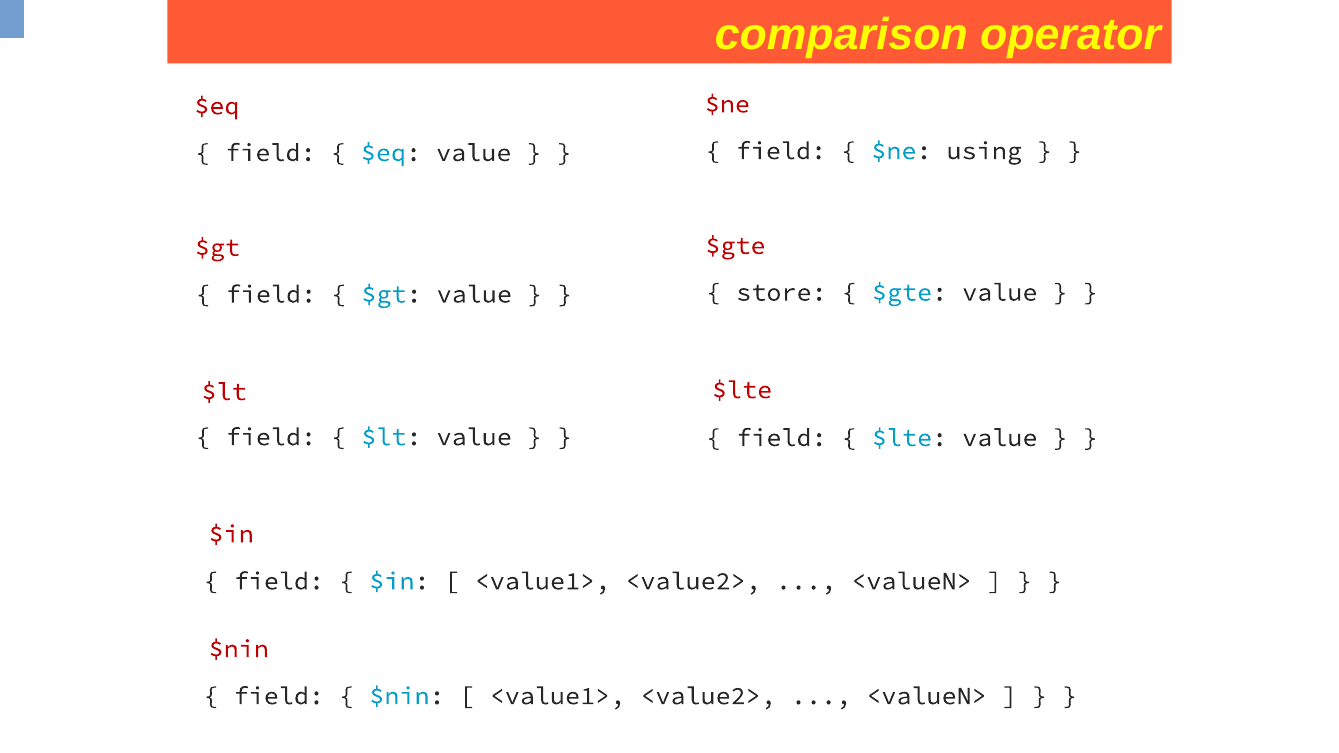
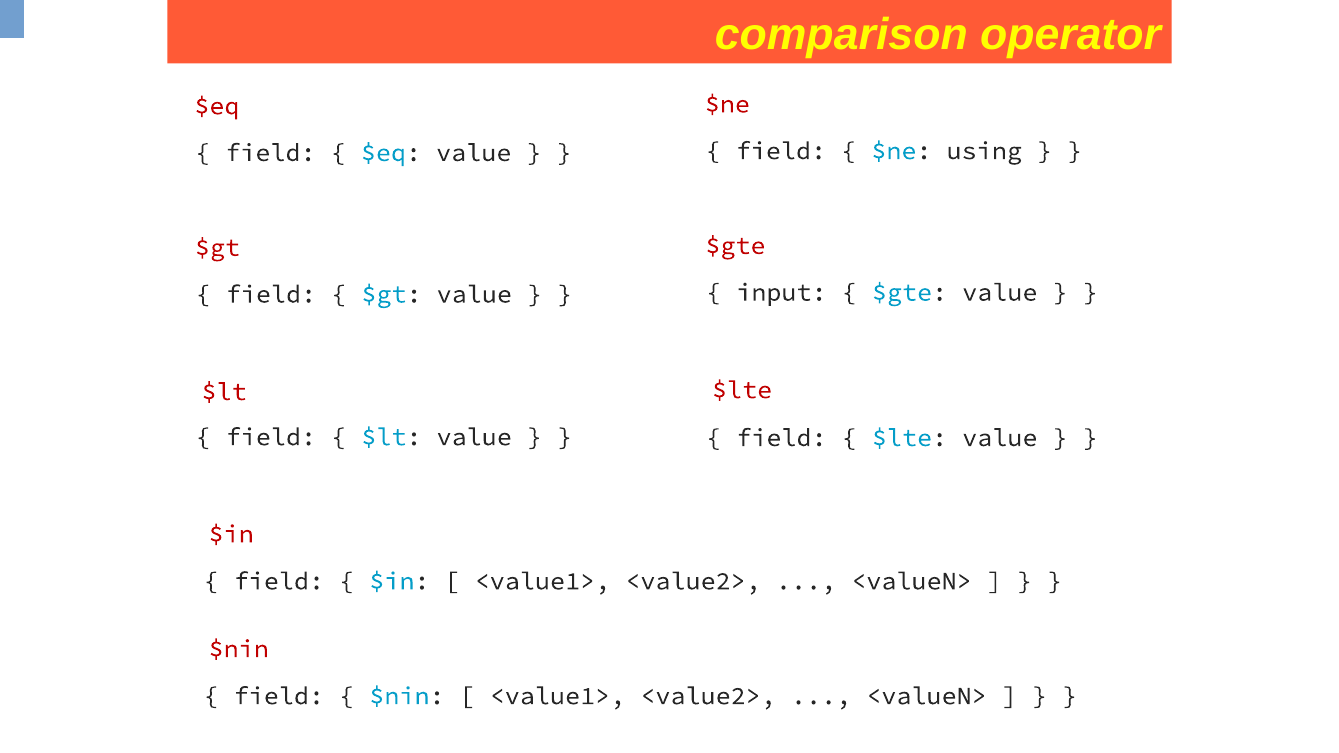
store: store -> input
